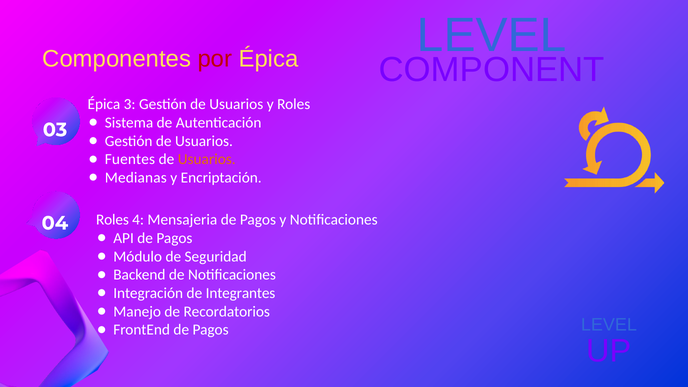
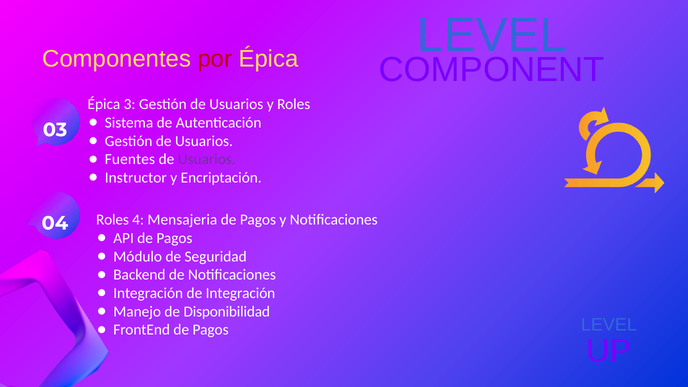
Usuarios at (207, 159) colour: orange -> purple
Medianas: Medianas -> Instructor
de Integrantes: Integrantes -> Integración
Recordatorios: Recordatorios -> Disponibilidad
